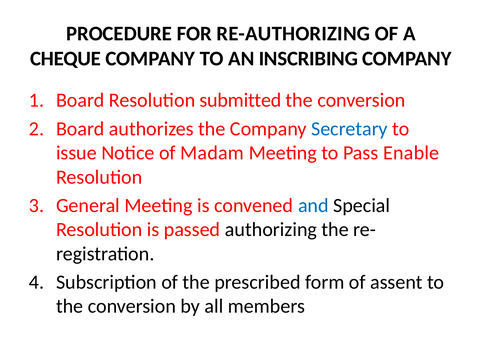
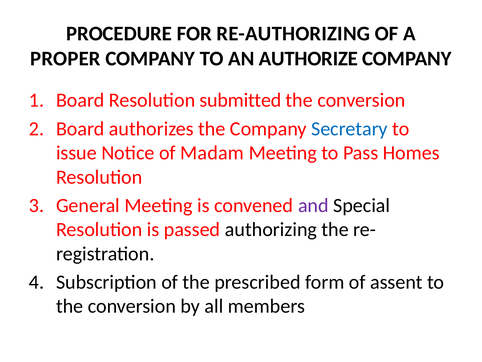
CHEQUE: CHEQUE -> PROPER
INSCRIBING: INSCRIBING -> AUTHORIZE
Enable: Enable -> Homes
and colour: blue -> purple
